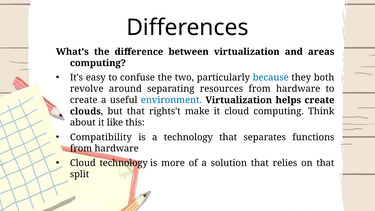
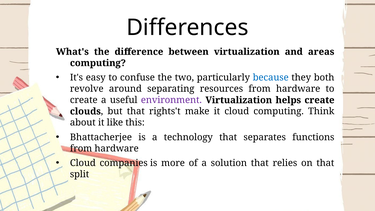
environment colour: blue -> purple
Compatibility: Compatibility -> Bhattacherjee
Cloud technology: technology -> companies
